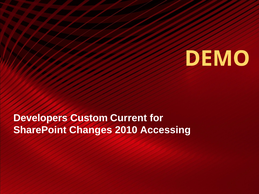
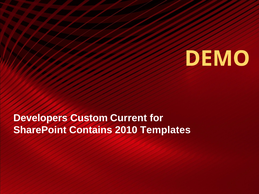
Changes: Changes -> Contains
Accessing: Accessing -> Templates
